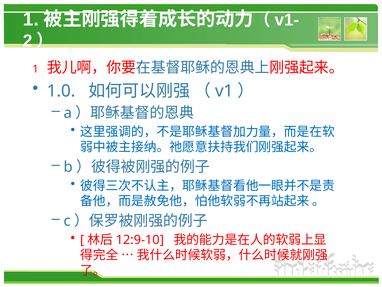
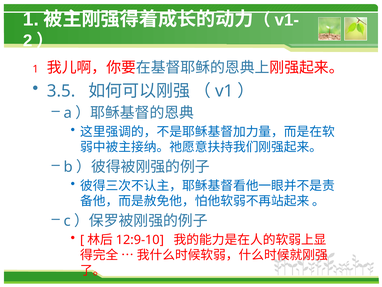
1.0: 1.0 -> 3.5
